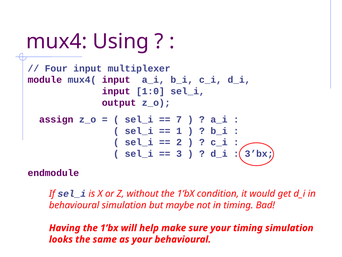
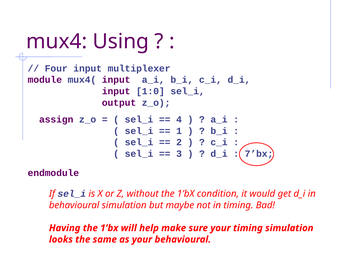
7: 7 -> 4
3’bx: 3’bx -> 7’bx
